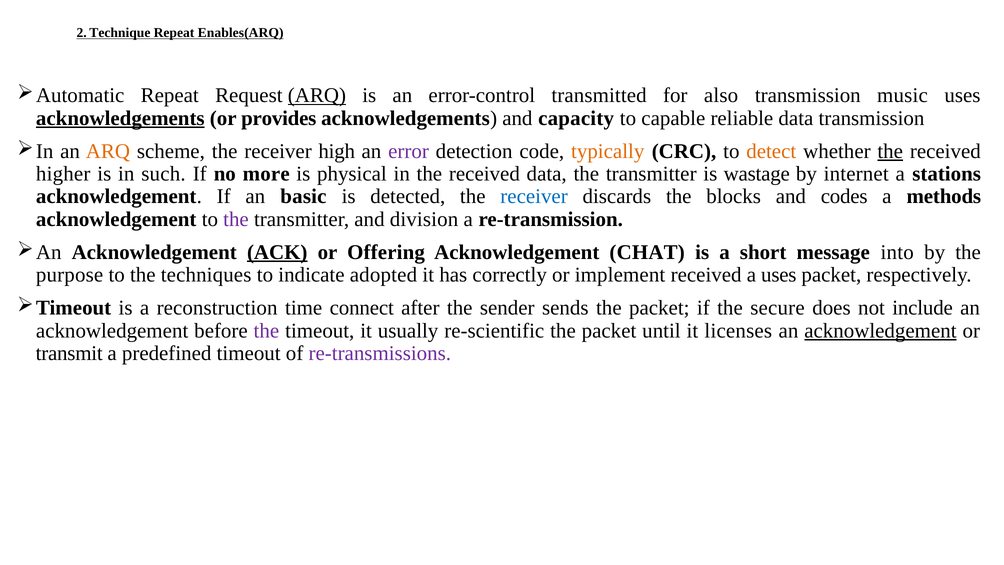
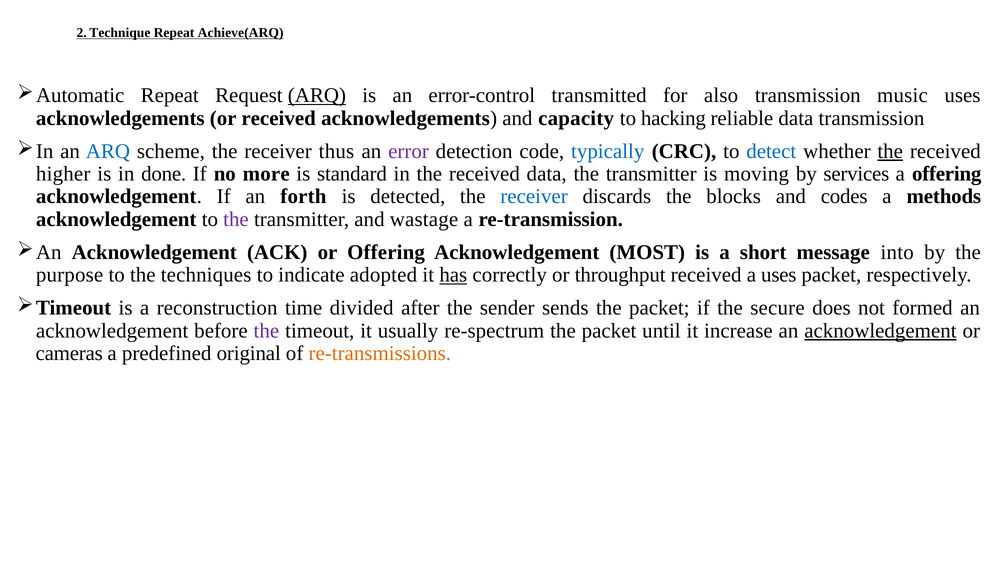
Enables(ARQ: Enables(ARQ -> Achieve(ARQ
acknowledgements at (120, 118) underline: present -> none
or provides: provides -> received
capable: capable -> hacking
ARQ at (108, 151) colour: orange -> blue
high: high -> thus
typically colour: orange -> blue
detect colour: orange -> blue
such: such -> done
physical: physical -> standard
wastage: wastage -> moving
internet: internet -> services
a stations: stations -> offering
basic: basic -> forth
division: division -> wastage
ACK underline: present -> none
CHAT: CHAT -> MOST
has underline: none -> present
implement: implement -> throughput
connect: connect -> divided
include: include -> formed
re-scientific: re-scientific -> re-spectrum
licenses: licenses -> increase
transmit: transmit -> cameras
predefined timeout: timeout -> original
re-transmissions colour: purple -> orange
